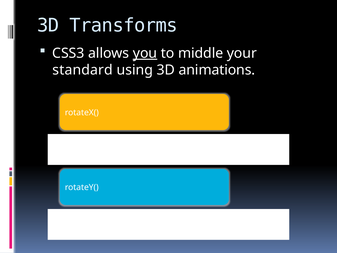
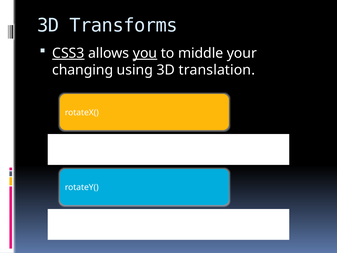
CSS3 underline: none -> present
standard: standard -> changing
animations: animations -> translation
